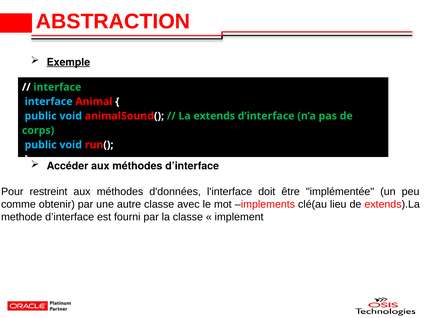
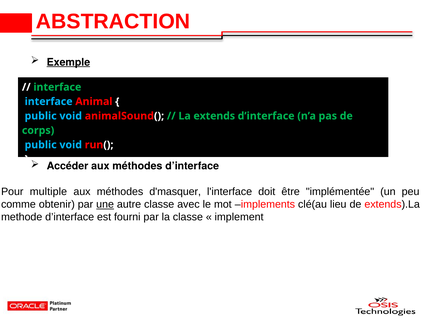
restreint: restreint -> multiple
d'données: d'données -> d'masquer
une underline: none -> present
